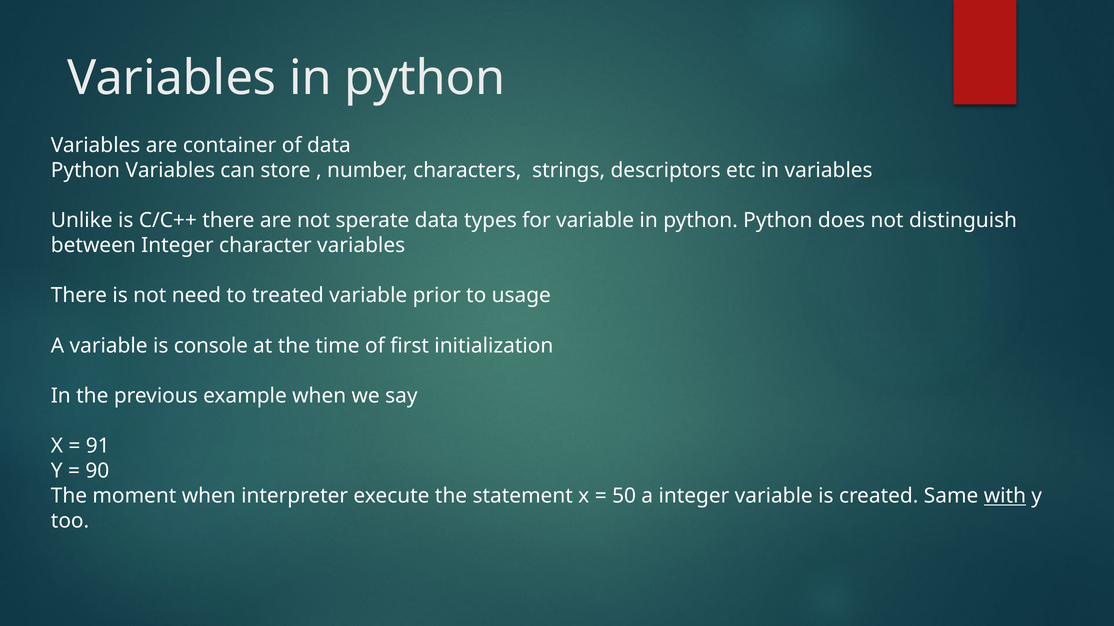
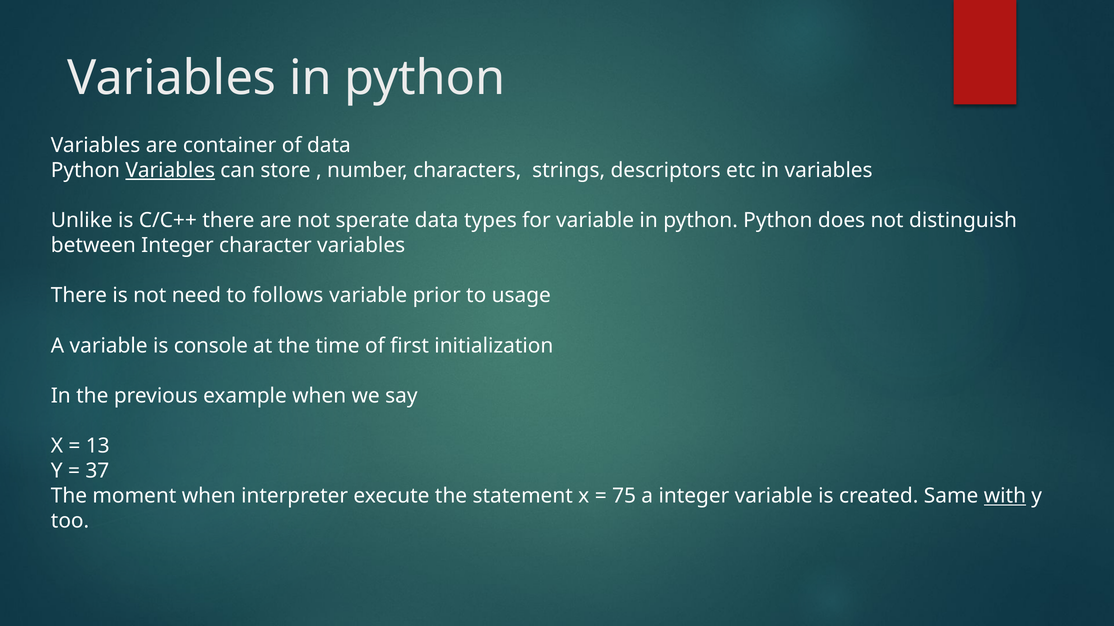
Variables at (170, 171) underline: none -> present
treated: treated -> follows
91: 91 -> 13
90: 90 -> 37
50: 50 -> 75
